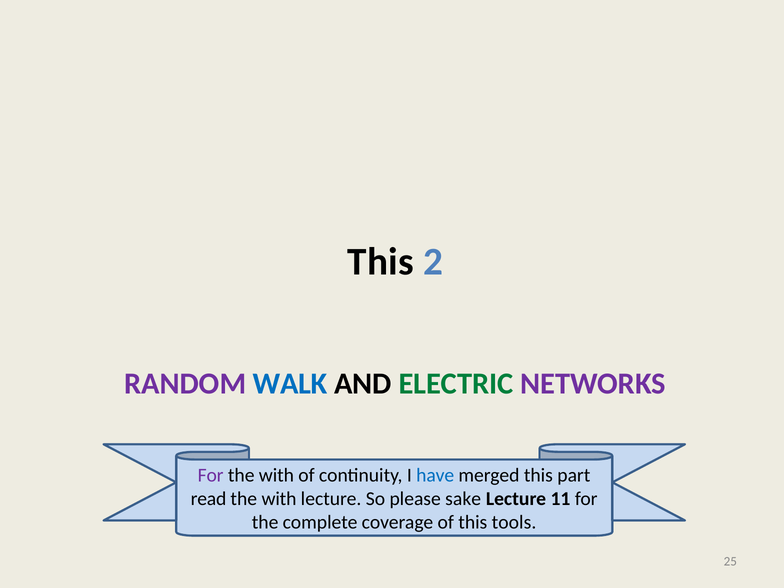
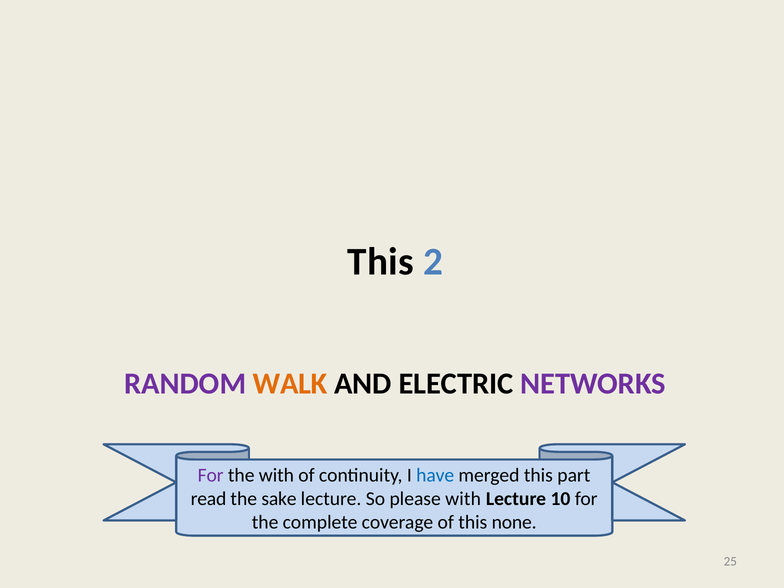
WALK colour: blue -> orange
ELECTRIC colour: green -> black
with at (279, 499): with -> sake
please sake: sake -> with
11: 11 -> 10
tools: tools -> none
